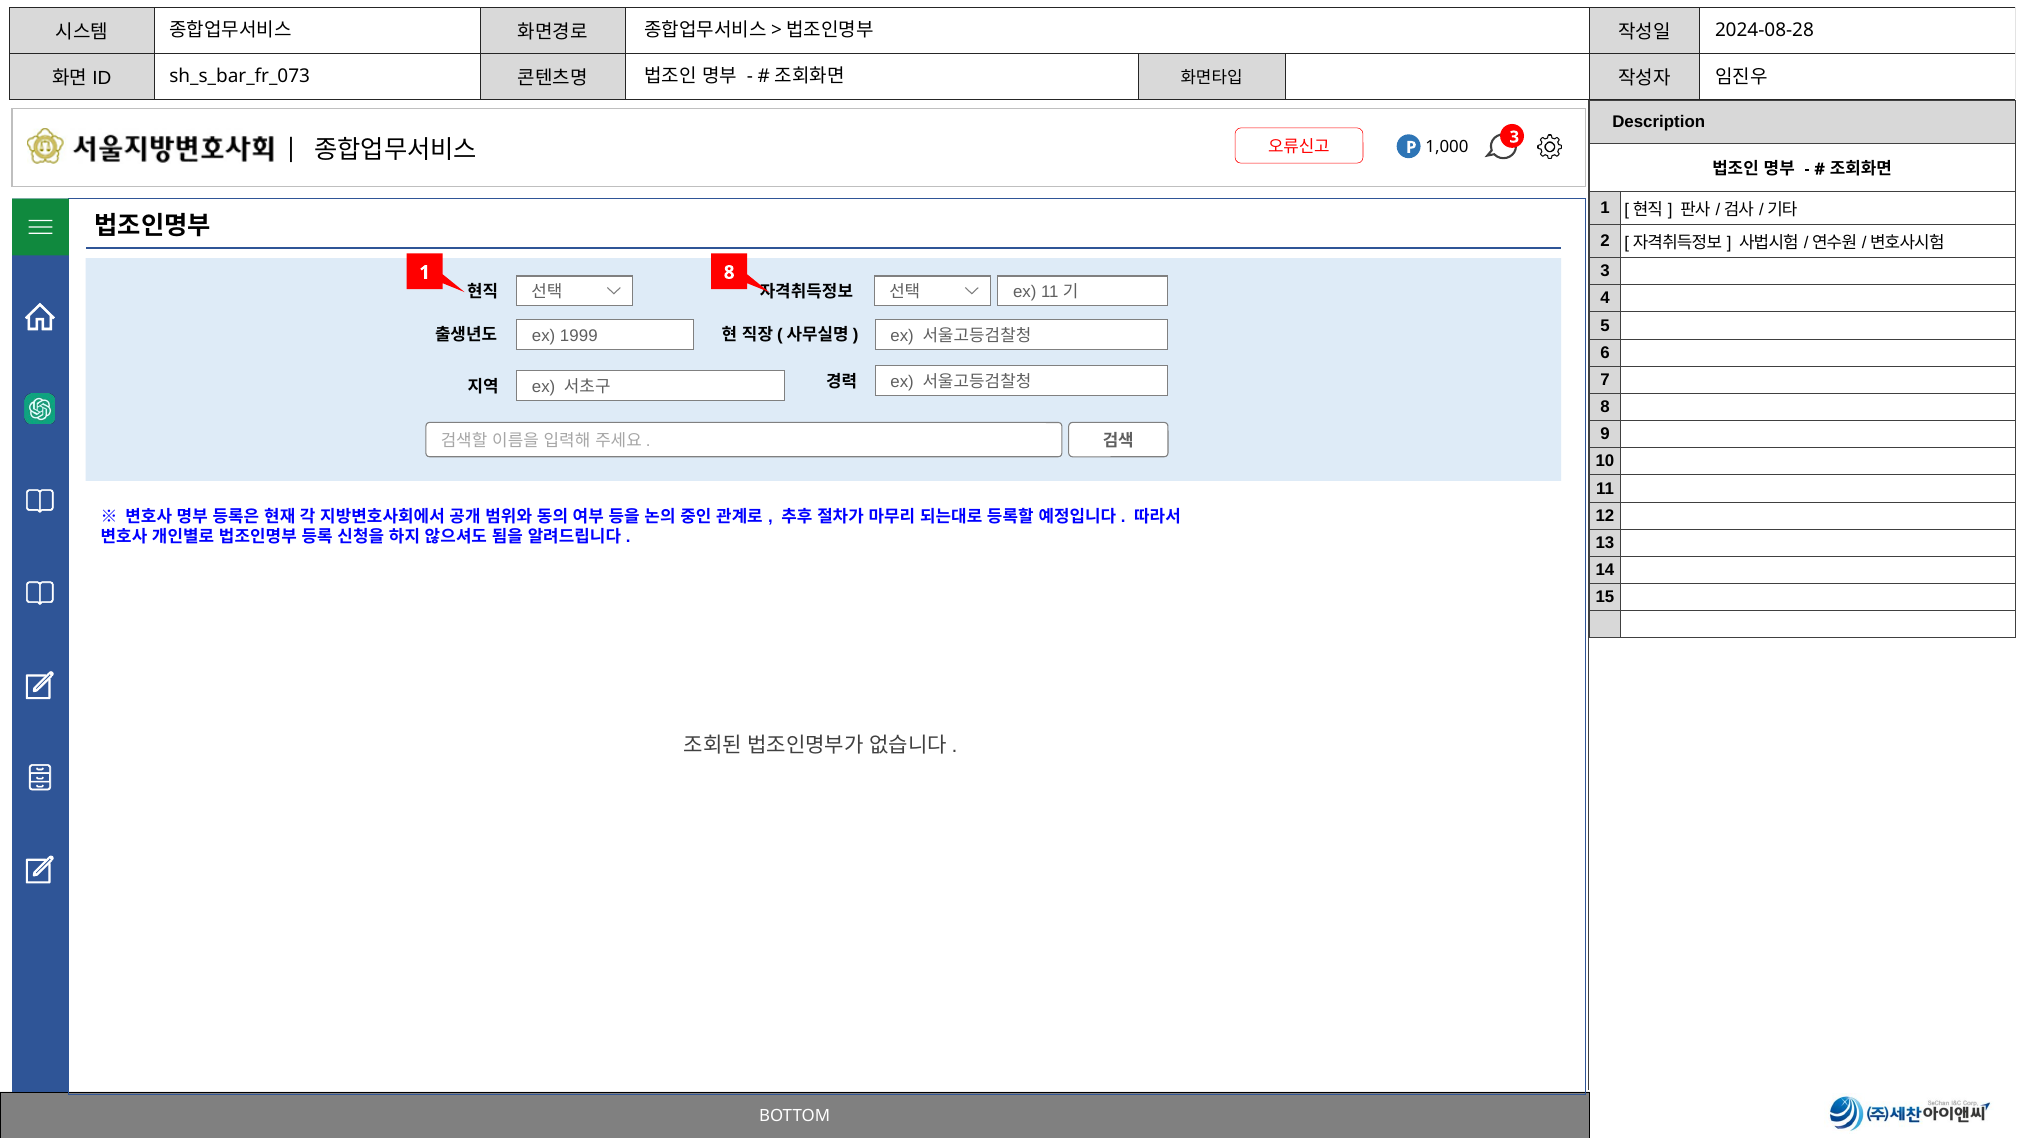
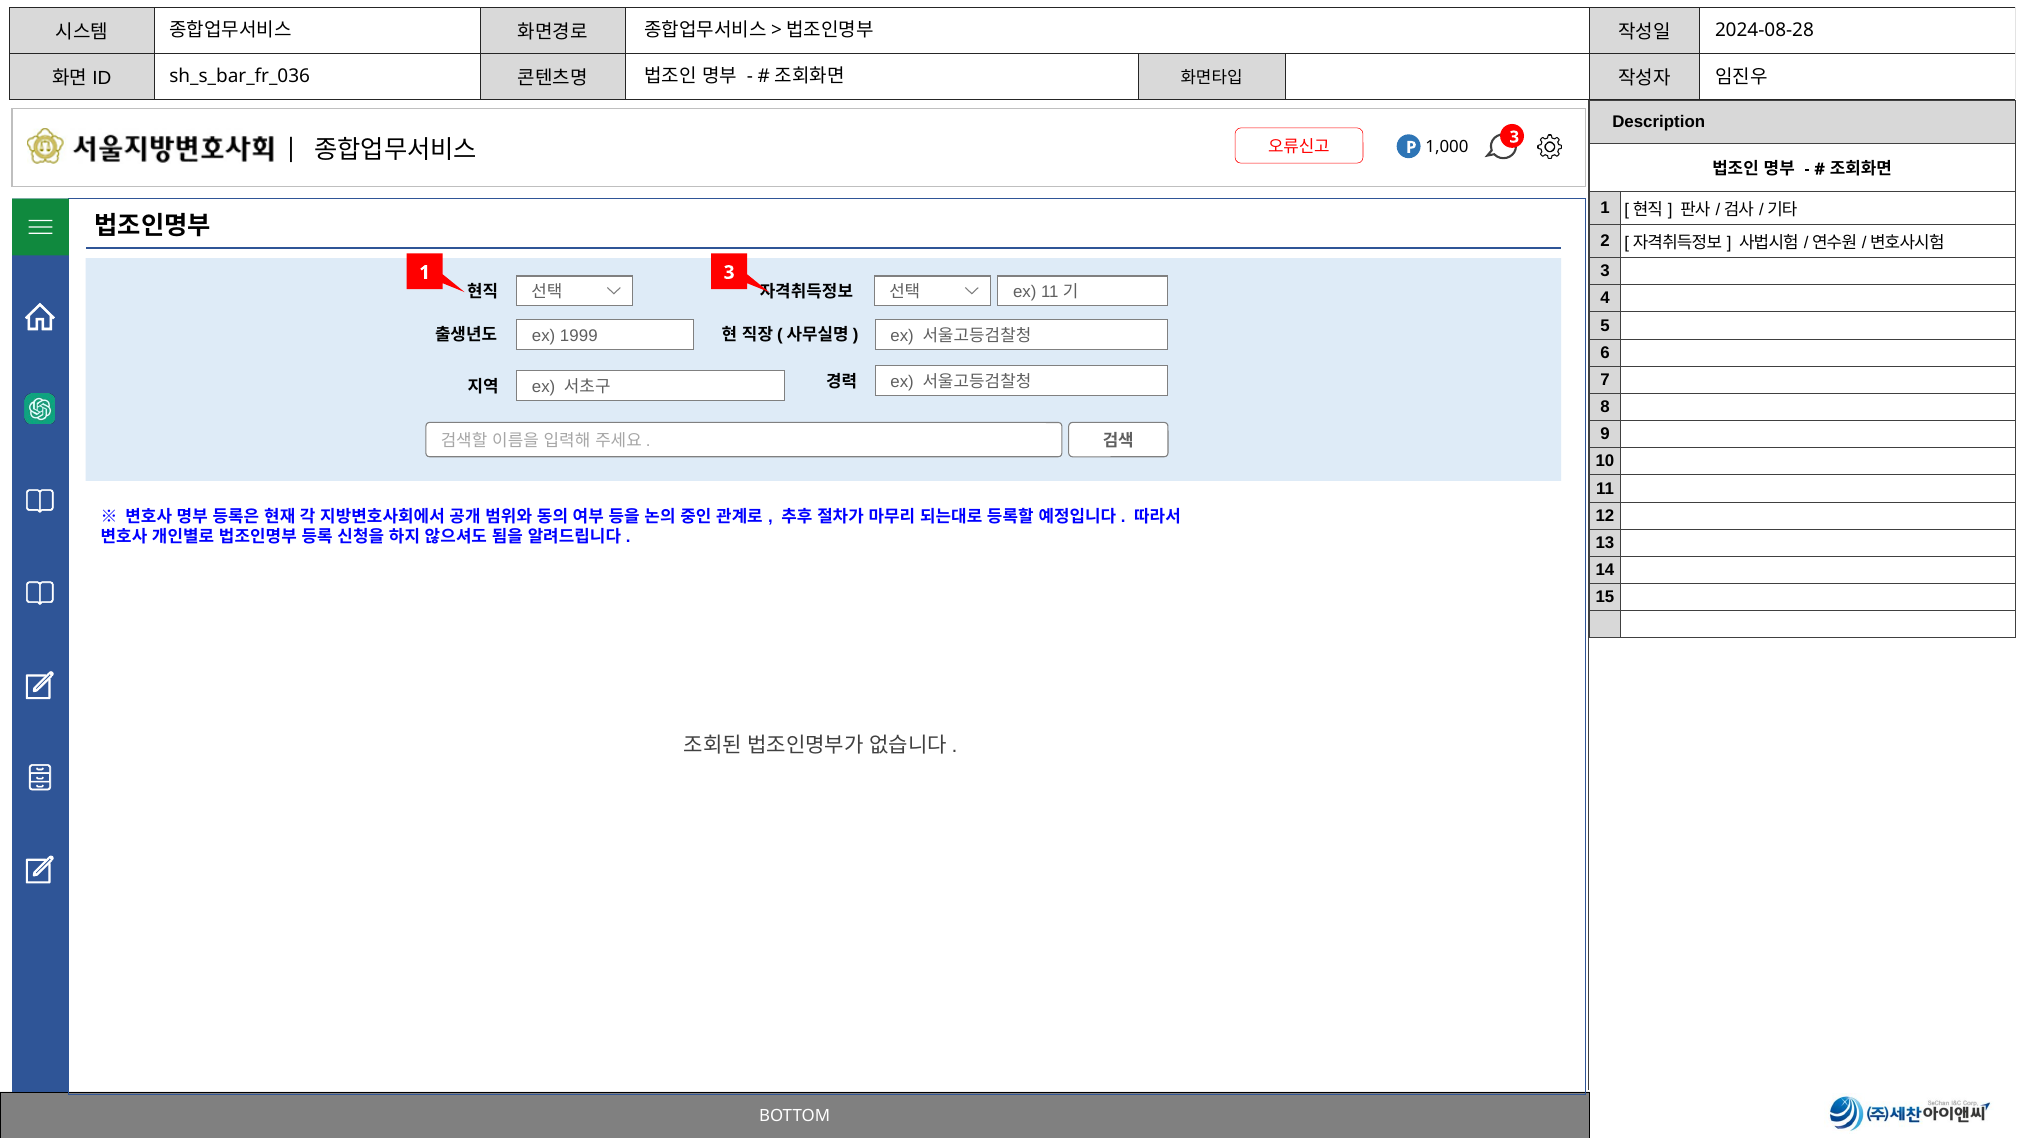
sh_s_bar_fr_073: sh_s_bar_fr_073 -> sh_s_bar_fr_036
1 8: 8 -> 3
